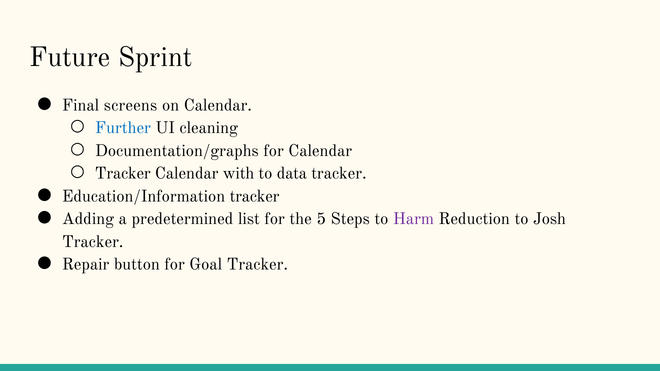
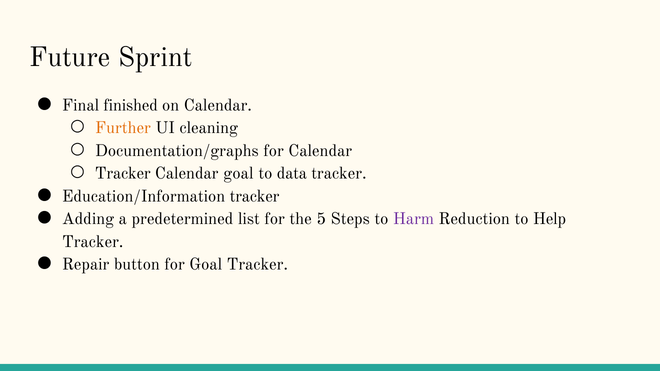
screens: screens -> finished
Further colour: blue -> orange
Calendar with: with -> goal
Josh: Josh -> Help
